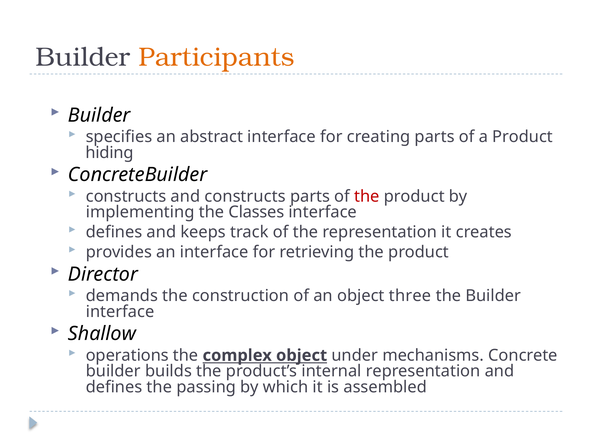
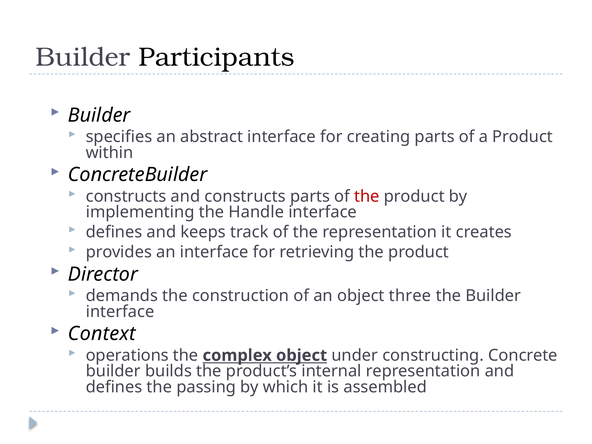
Participants colour: orange -> black
hiding: hiding -> within
Classes: Classes -> Handle
Shallow: Shallow -> Context
mechanisms: mechanisms -> constructing
